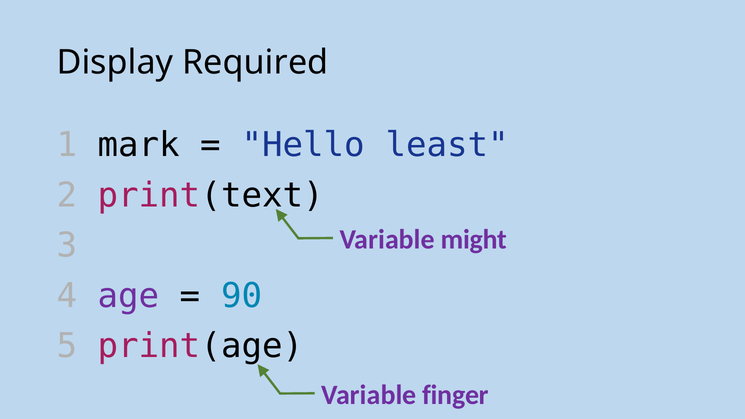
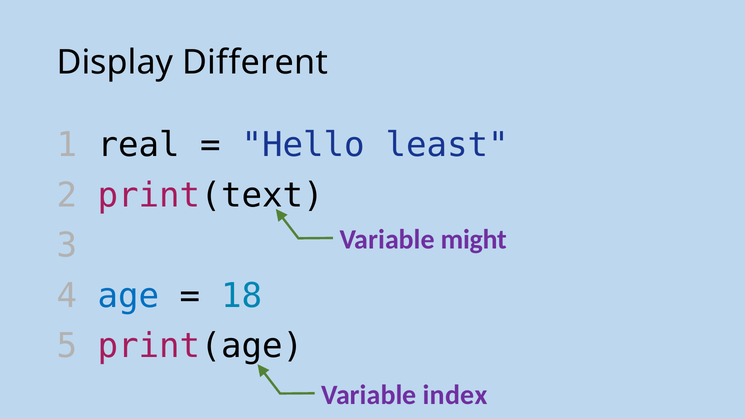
Required: Required -> Different
mark: mark -> real
age colour: purple -> blue
90: 90 -> 18
finger: finger -> index
